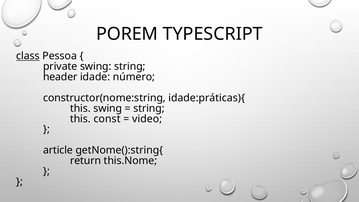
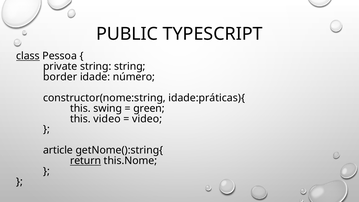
POREM: POREM -> PUBLIC
private swing: swing -> string
header: header -> border
string at (149, 108): string -> green
this const: const -> video
return underline: none -> present
